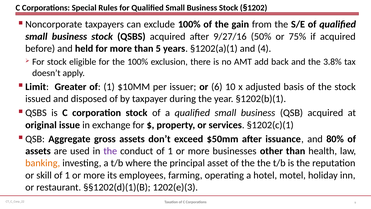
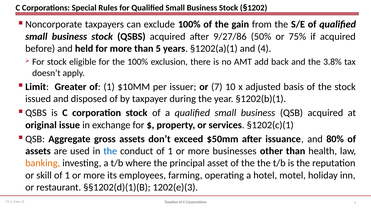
9/27/16: 9/27/16 -> 9/27/86
6: 6 -> 7
the at (110, 151) colour: purple -> blue
